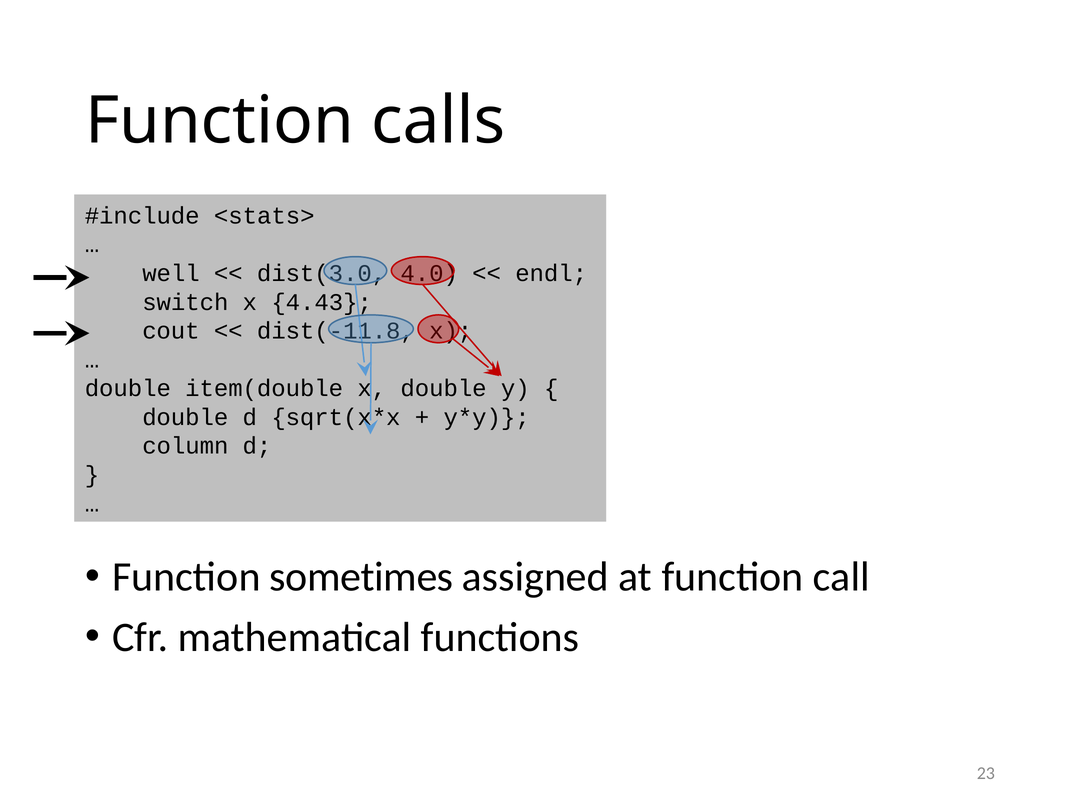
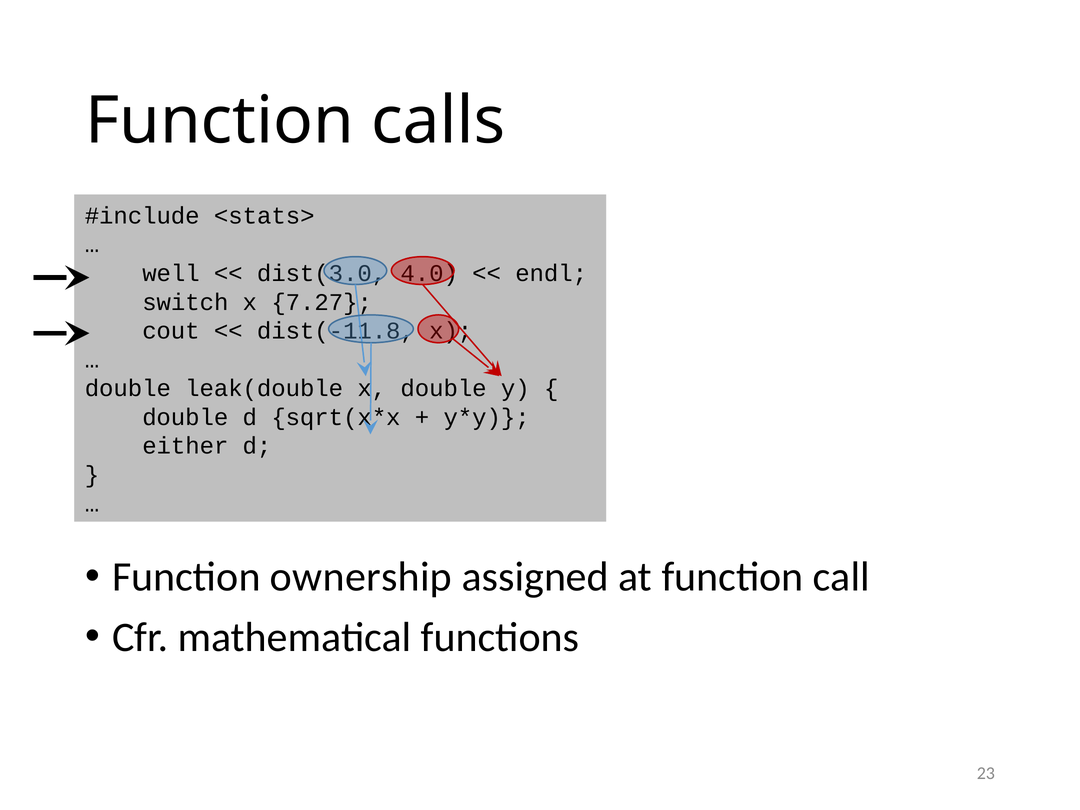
4.43: 4.43 -> 7.27
item(double: item(double -> leak(double
column: column -> either
sometimes: sometimes -> ownership
